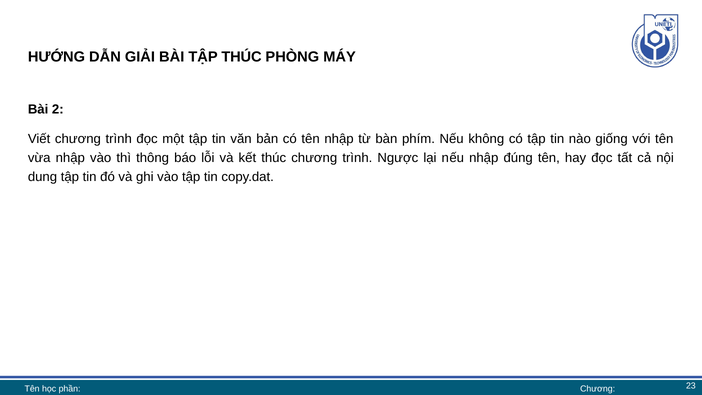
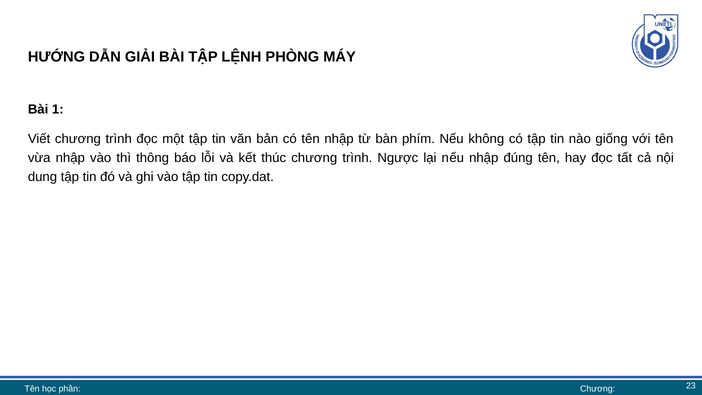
TẬP THÚC: THÚC -> LỆNH
2: 2 -> 1
